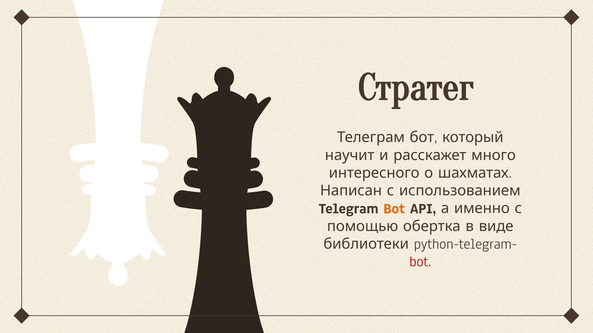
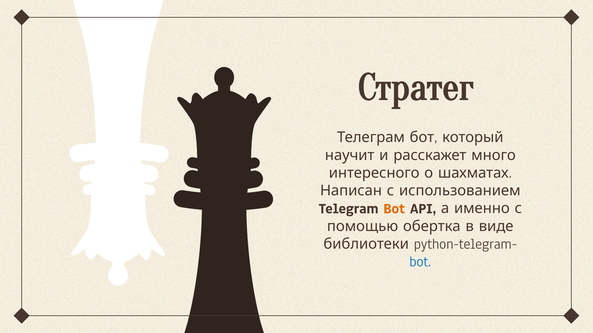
bot at (420, 262) colour: red -> blue
